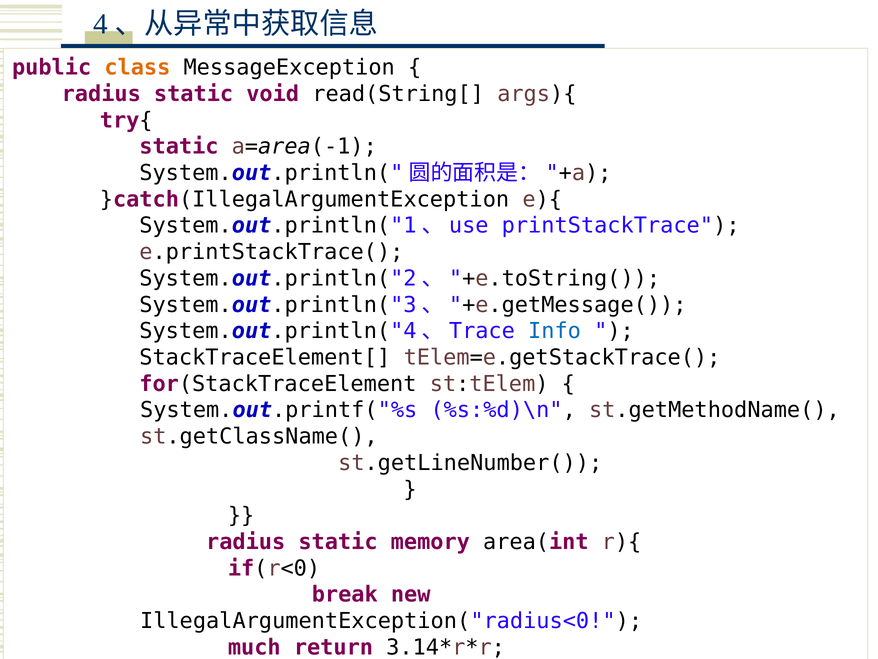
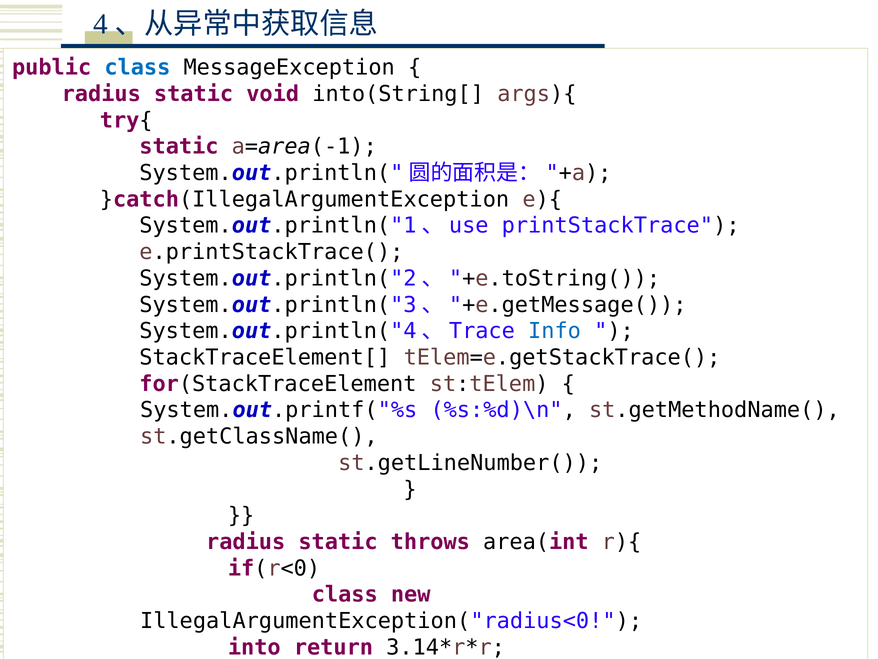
class at (137, 67) colour: orange -> blue
read(String[: read(String[ -> into(String[
memory: memory -> throws
break at (345, 594): break -> class
much: much -> into
